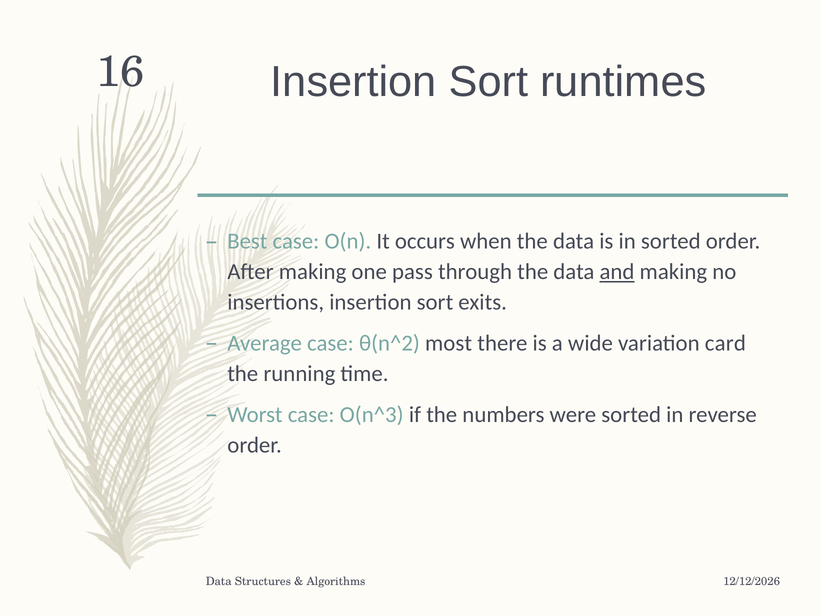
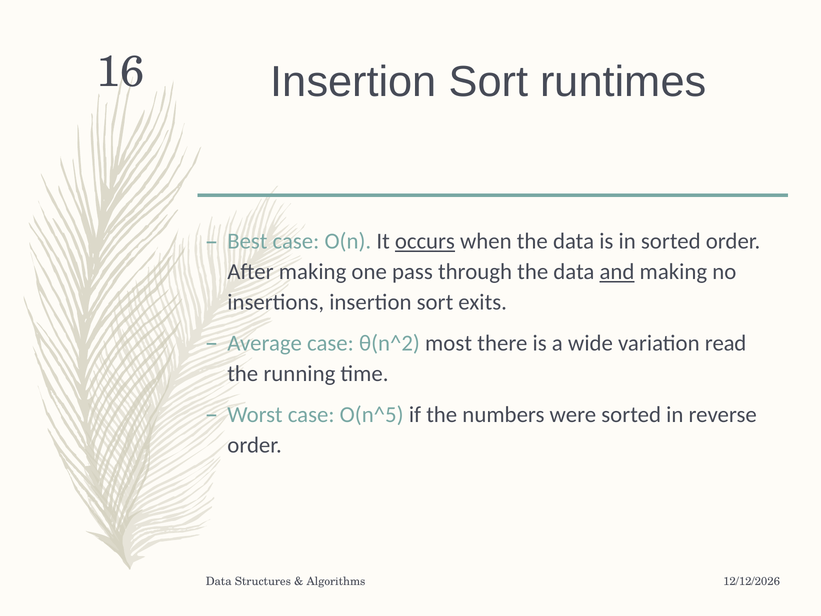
occurs underline: none -> present
card: card -> read
O(n^3: O(n^3 -> O(n^5
